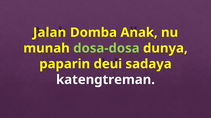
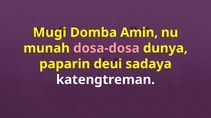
Jalan: Jalan -> Mugi
Anak: Anak -> Amin
dosa-dosa colour: light green -> pink
